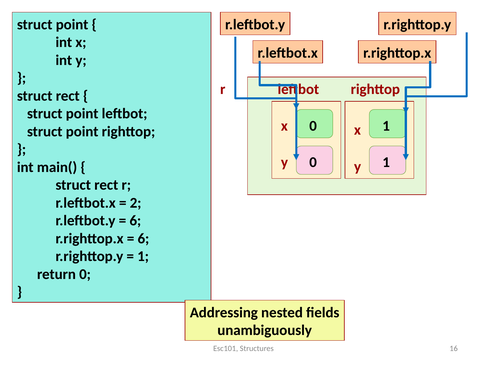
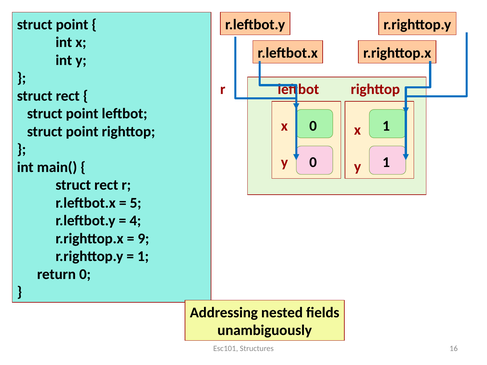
2: 2 -> 5
6 at (135, 221): 6 -> 4
6 at (143, 239): 6 -> 9
